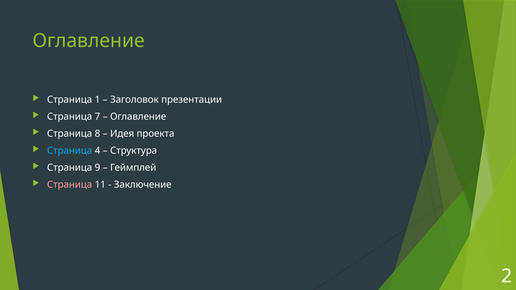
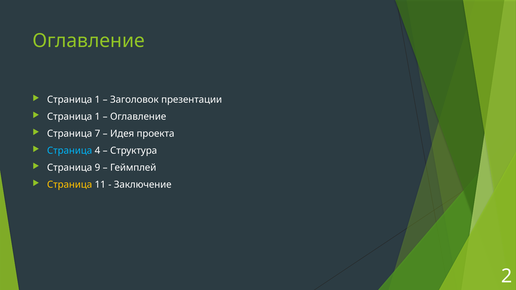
7 at (97, 117): 7 -> 1
8: 8 -> 7
Страница at (70, 185) colour: pink -> yellow
